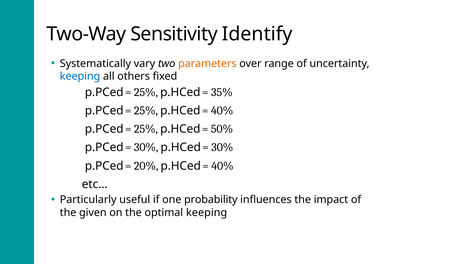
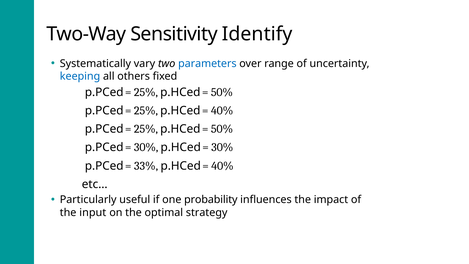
parameters colour: orange -> blue
35% at (222, 92): 35% -> 50%
20%: 20% -> 33%
given: given -> input
optimal keeping: keeping -> strategy
